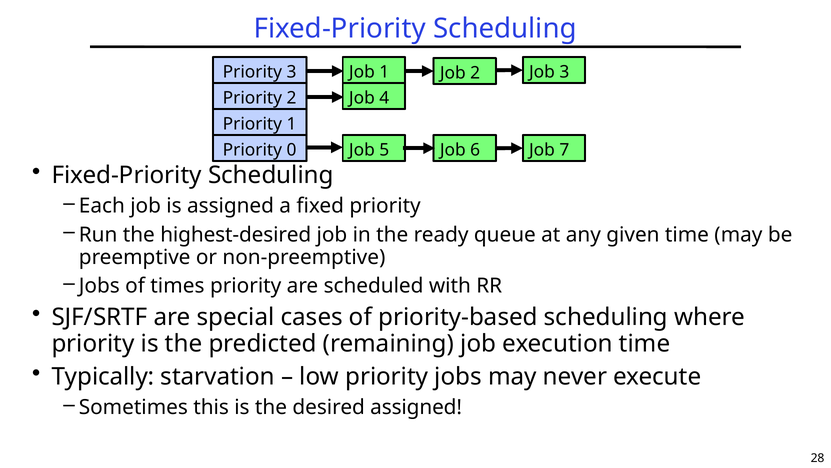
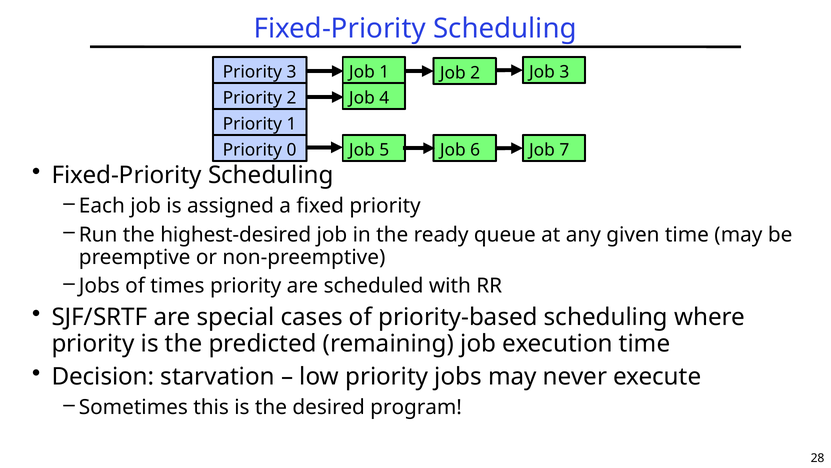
Typically: Typically -> Decision
desired assigned: assigned -> program
